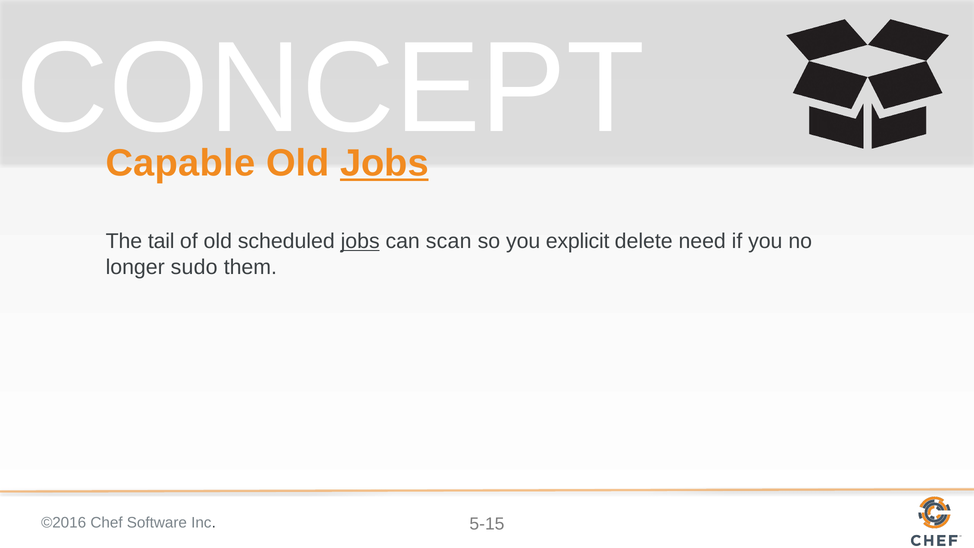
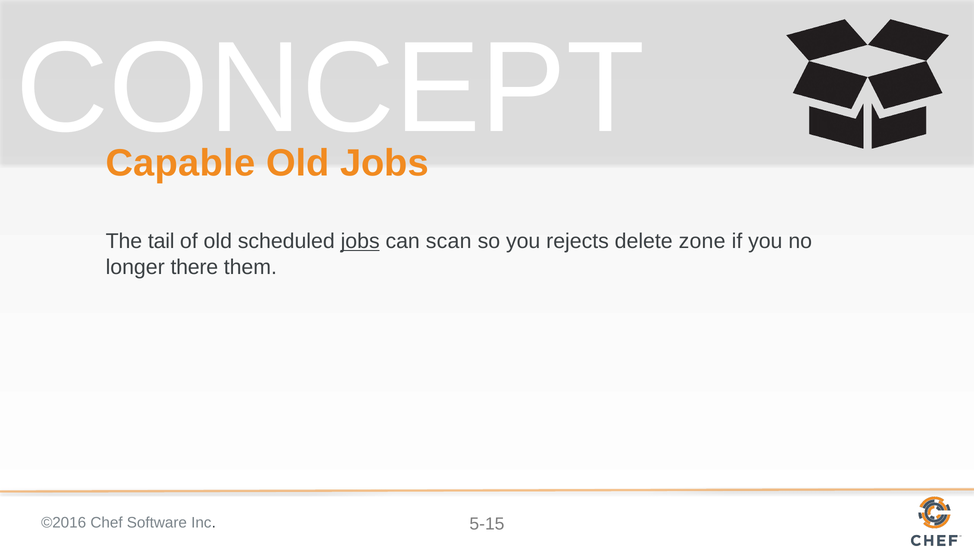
Jobs at (384, 163) underline: present -> none
explicit: explicit -> rejects
need: need -> zone
sudo: sudo -> there
